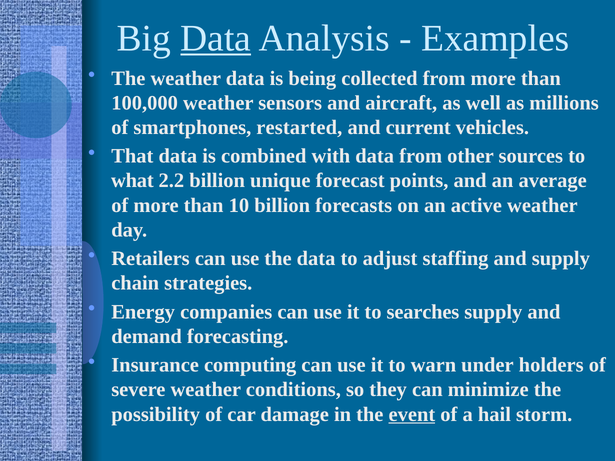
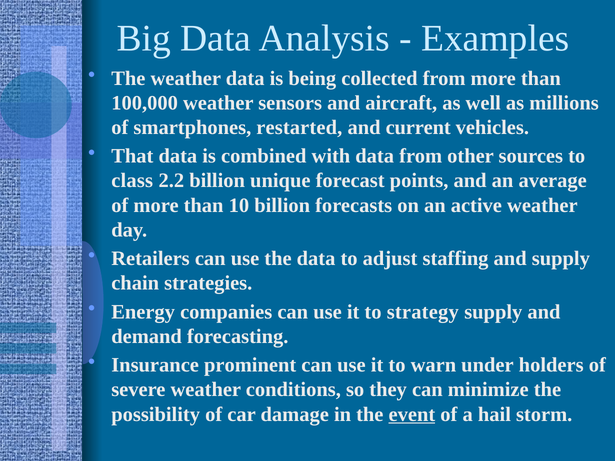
Data at (216, 38) underline: present -> none
what: what -> class
searches: searches -> strategy
computing: computing -> prominent
